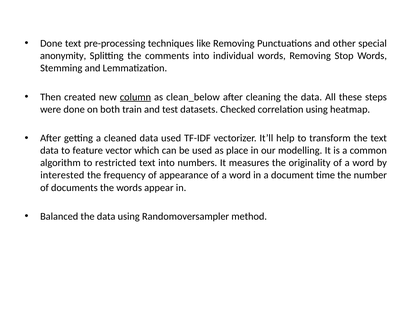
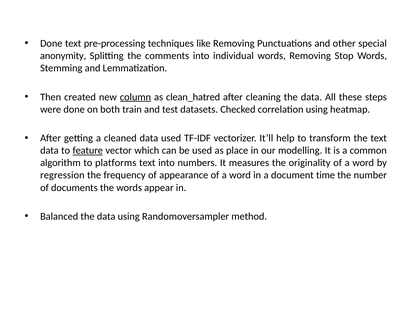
clean_below: clean_below -> clean_hatred
feature underline: none -> present
restricted: restricted -> platforms
interested: interested -> regression
